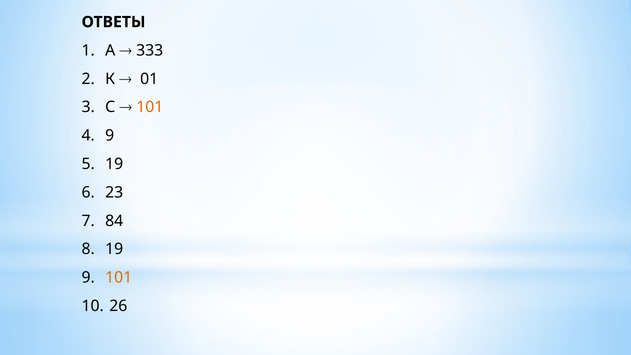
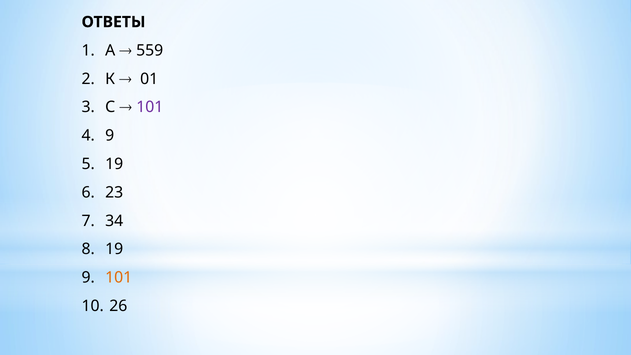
333: 333 -> 559
101 at (150, 107) colour: orange -> purple
84: 84 -> 34
